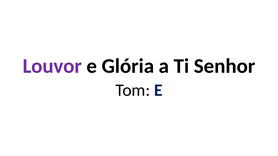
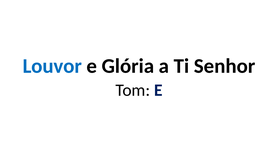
Louvor colour: purple -> blue
